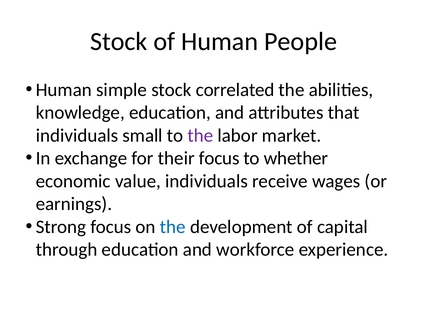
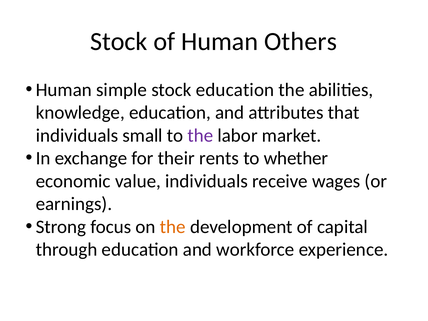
People: People -> Others
stock correlated: correlated -> education
their focus: focus -> rents
the at (173, 227) colour: blue -> orange
